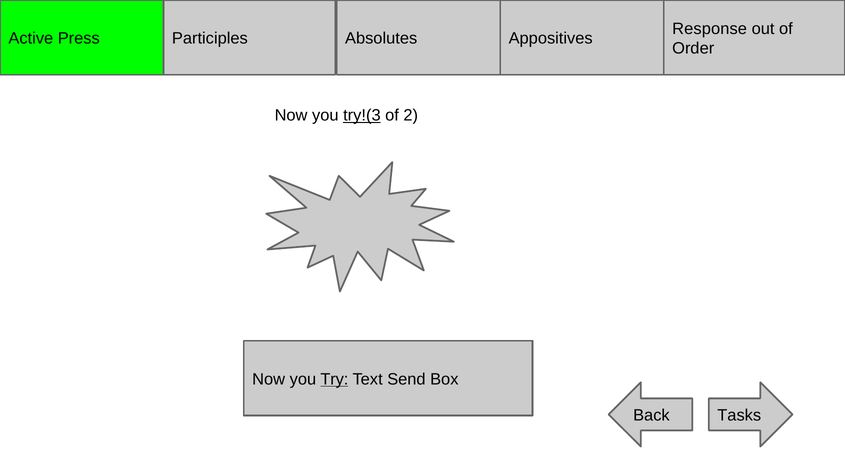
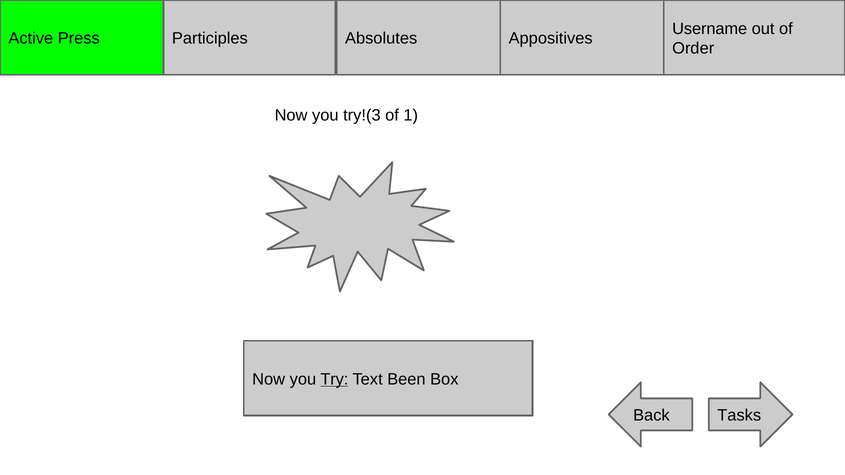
Response: Response -> Username
try!(3 underline: present -> none
2: 2 -> 1
Send: Send -> Been
